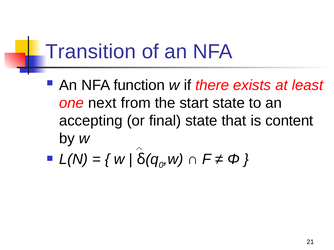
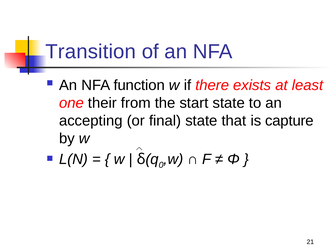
next: next -> their
content: content -> capture
